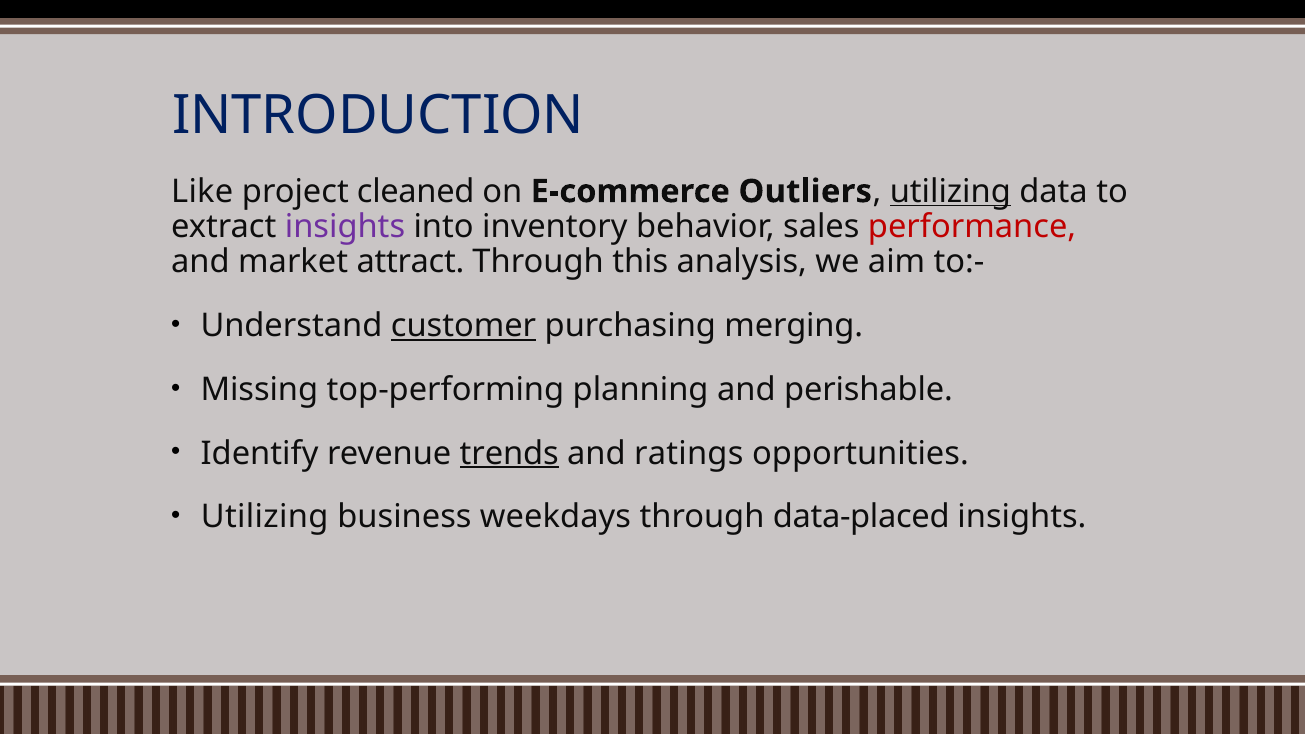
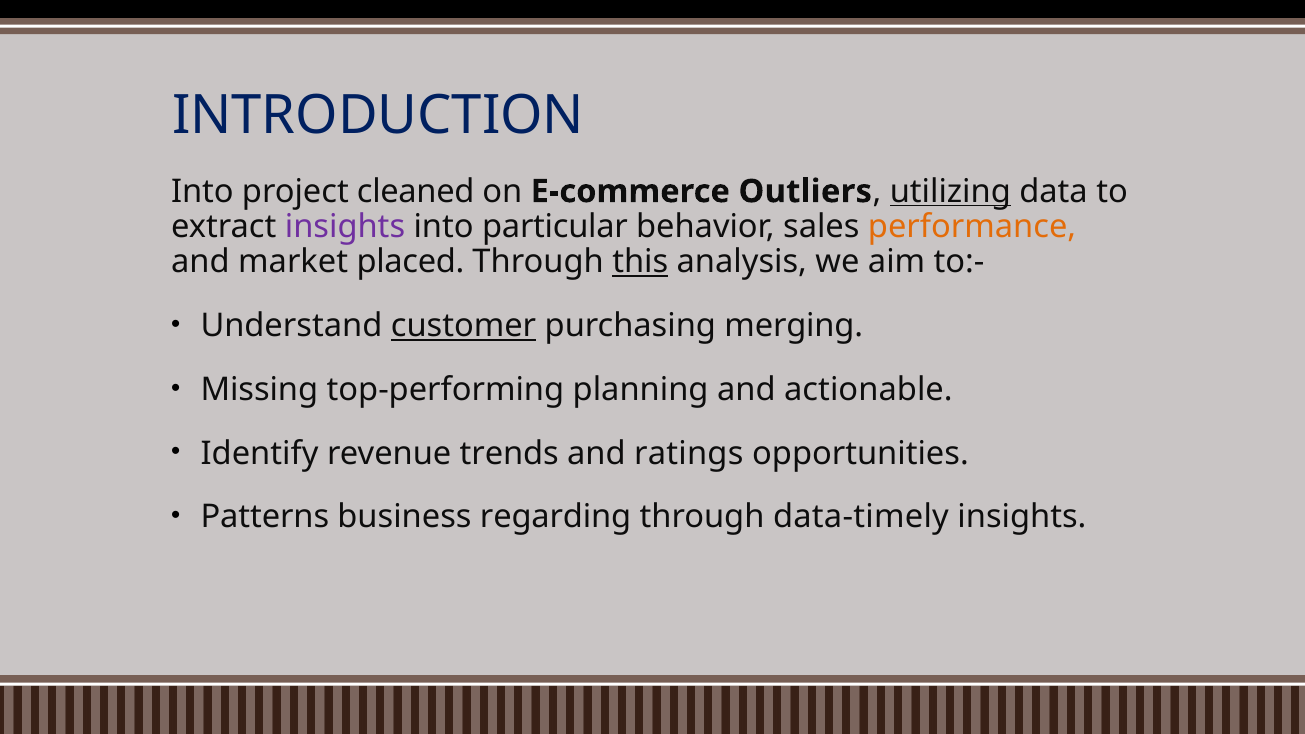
Like at (202, 192): Like -> Into
inventory: inventory -> particular
performance colour: red -> orange
attract: attract -> placed
this underline: none -> present
perishable: perishable -> actionable
trends underline: present -> none
Utilizing at (265, 517): Utilizing -> Patterns
weekdays: weekdays -> regarding
data-placed: data-placed -> data-timely
